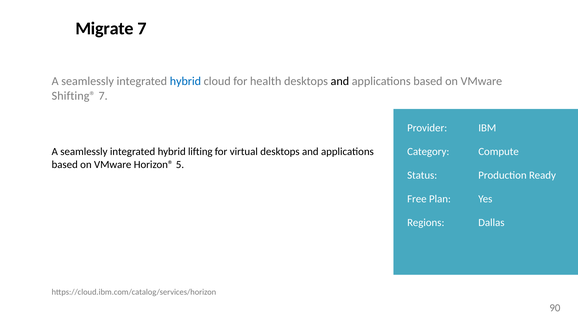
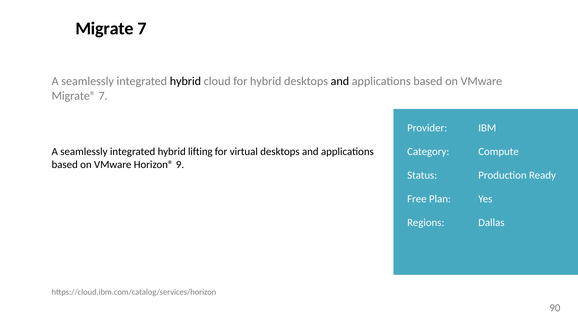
hybrid at (185, 81) colour: blue -> black
for health: health -> hybrid
Shifting®: Shifting® -> Migrate®
5: 5 -> 9
